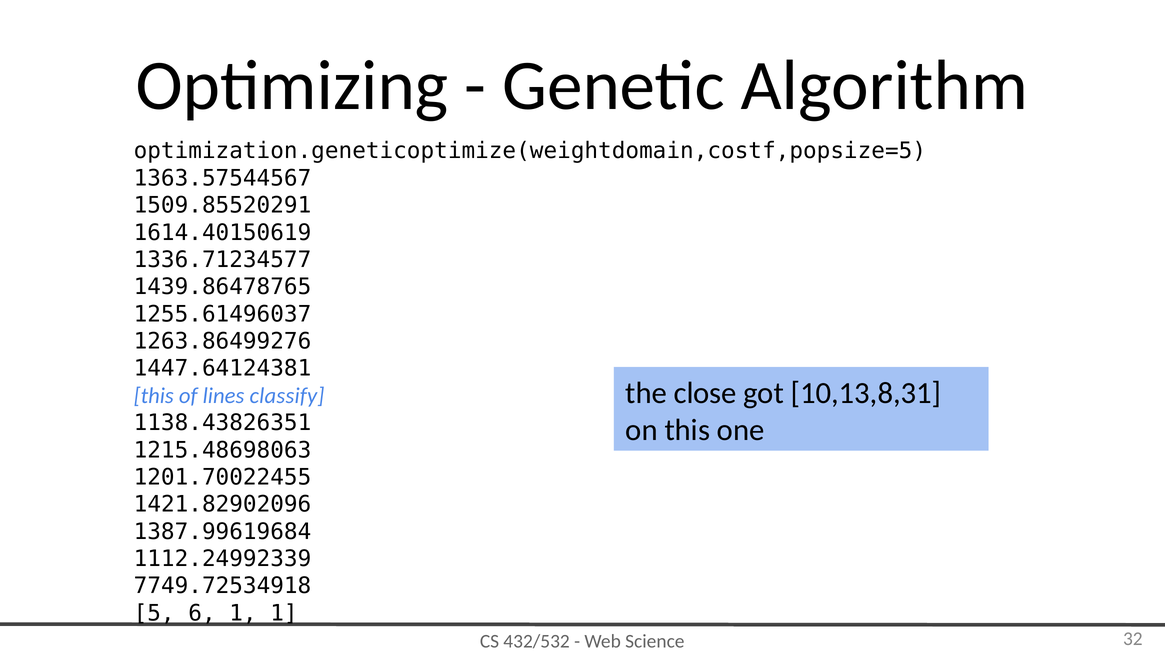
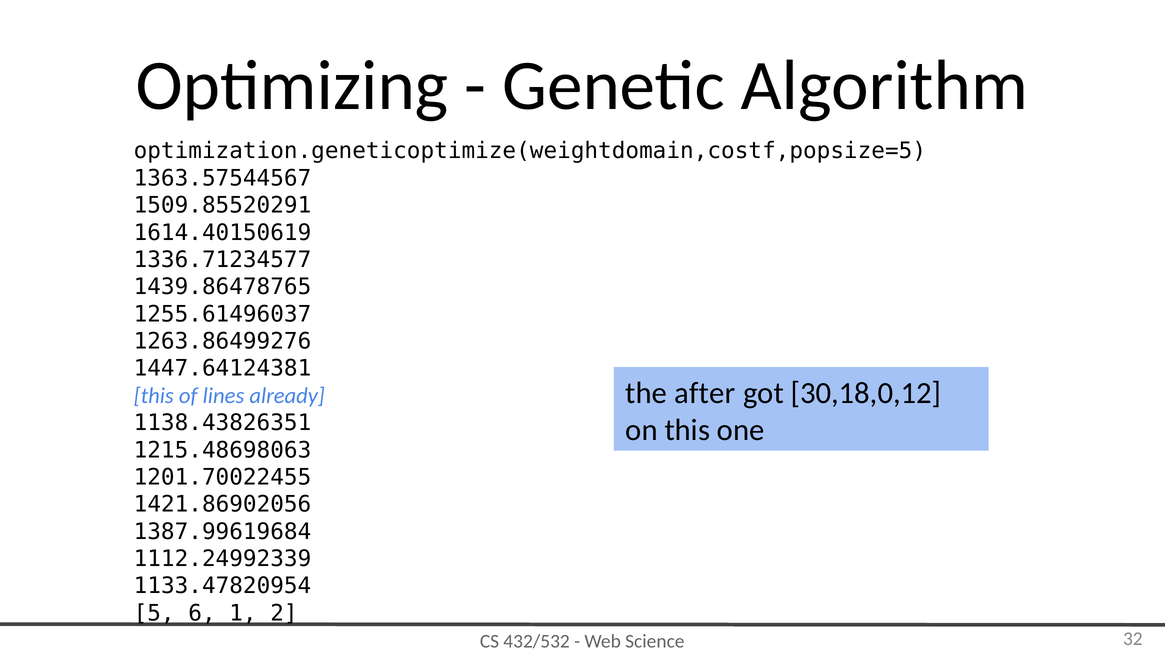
close: close -> after
10,13,8,31: 10,13,8,31 -> 30,18,0,12
classify: classify -> already
1421.82902096: 1421.82902096 -> 1421.86902056
7749.72534918: 7749.72534918 -> 1133.47820954
1 1: 1 -> 2
